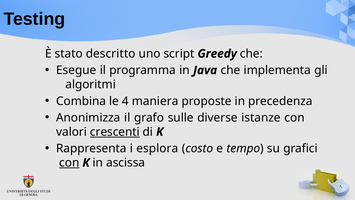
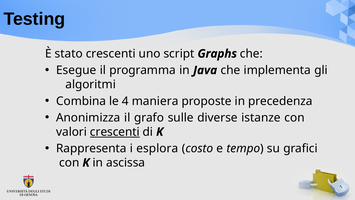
stato descritto: descritto -> crescenti
Greedy: Greedy -> Graphs
con at (69, 162) underline: present -> none
